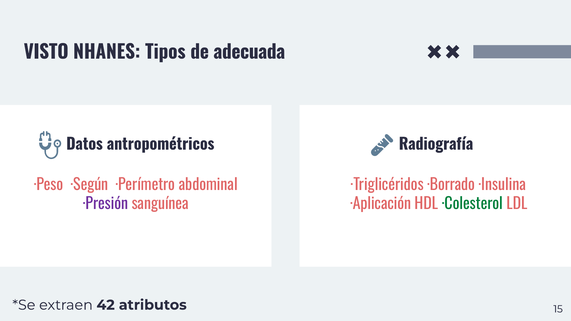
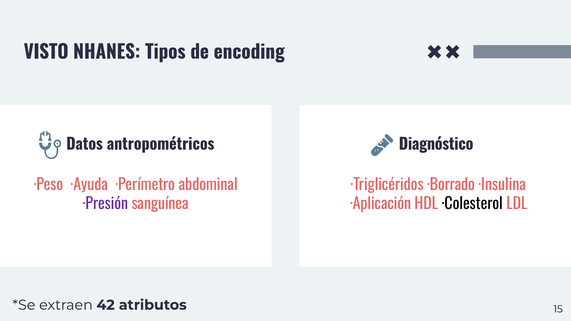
adecuada: adecuada -> encoding
Radiografía: Radiografía -> Diagnóstico
·Según: ·Según -> ·Ayuda
·Colesterol colour: green -> black
